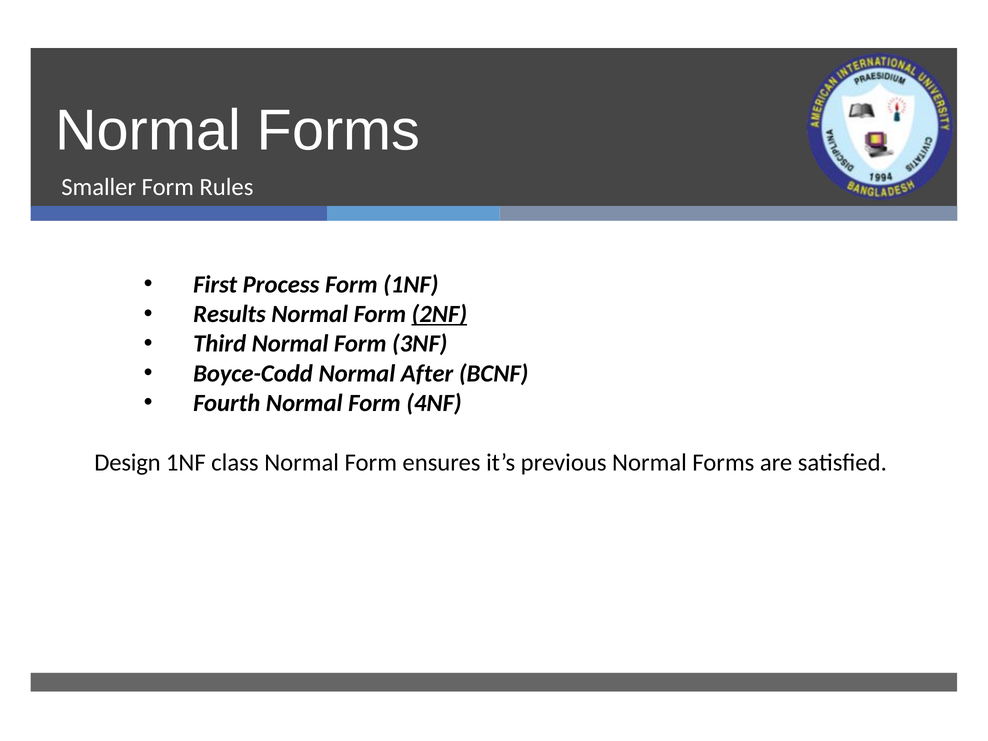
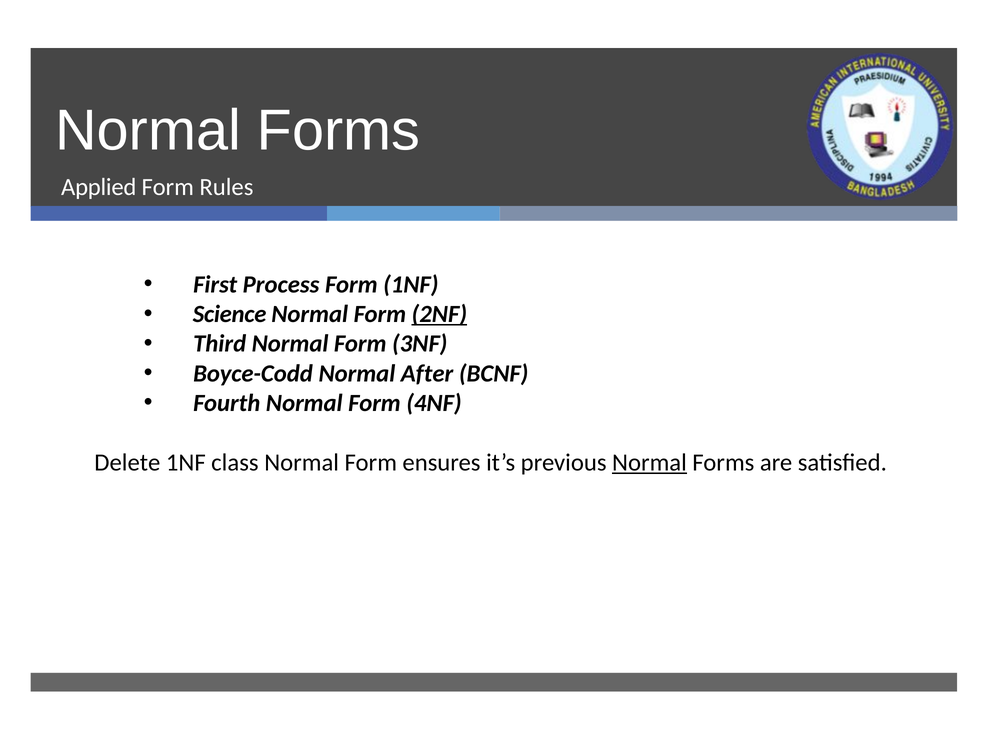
Smaller: Smaller -> Applied
Results: Results -> Science
Design: Design -> Delete
Normal at (649, 462) underline: none -> present
